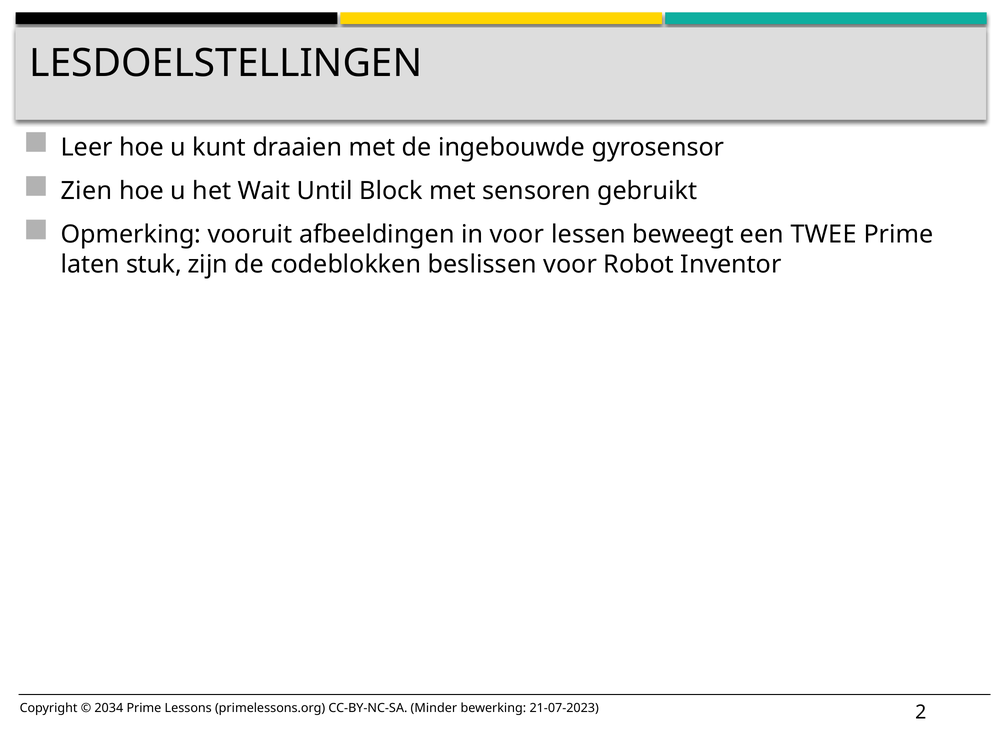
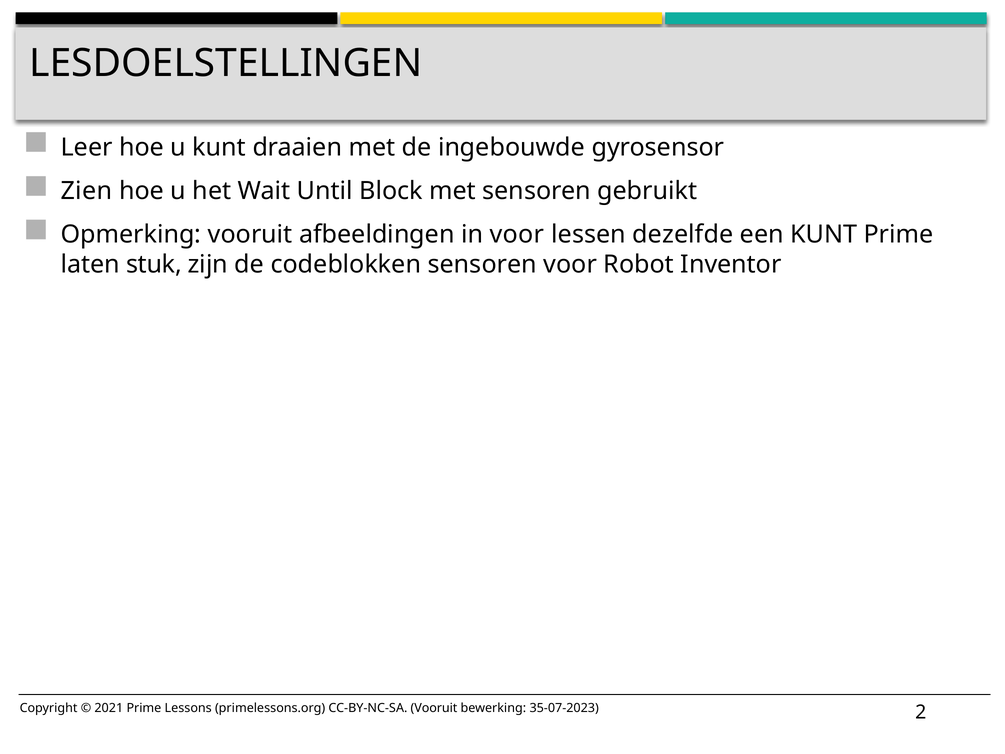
beweegt: beweegt -> dezelfde
een TWEE: TWEE -> KUNT
codeblokken beslissen: beslissen -> sensoren
2034: 2034 -> 2021
CC-BY-NC-SA Minder: Minder -> Vooruit
21-07-2023: 21-07-2023 -> 35-07-2023
